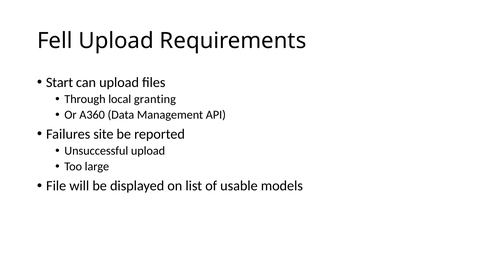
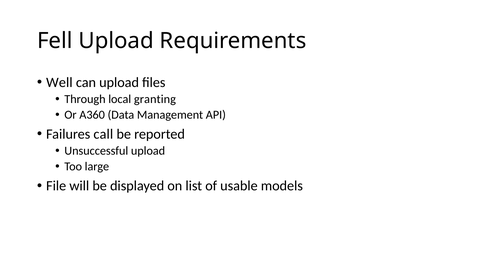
Start: Start -> Well
site: site -> call
